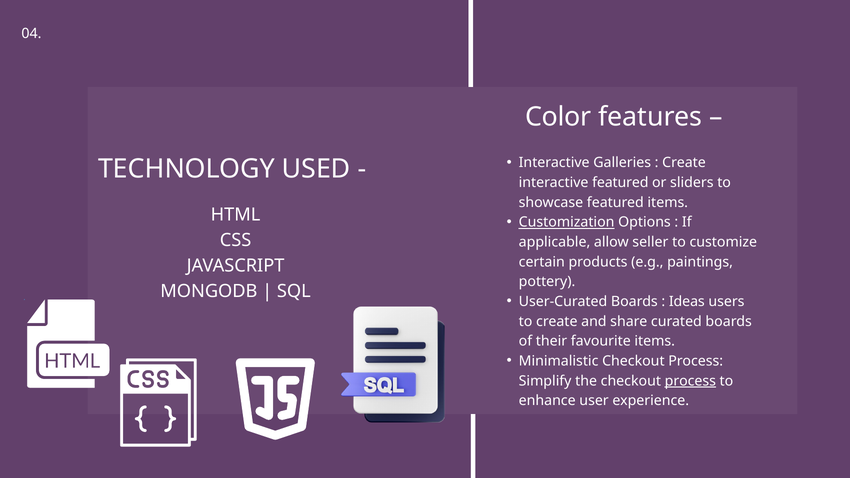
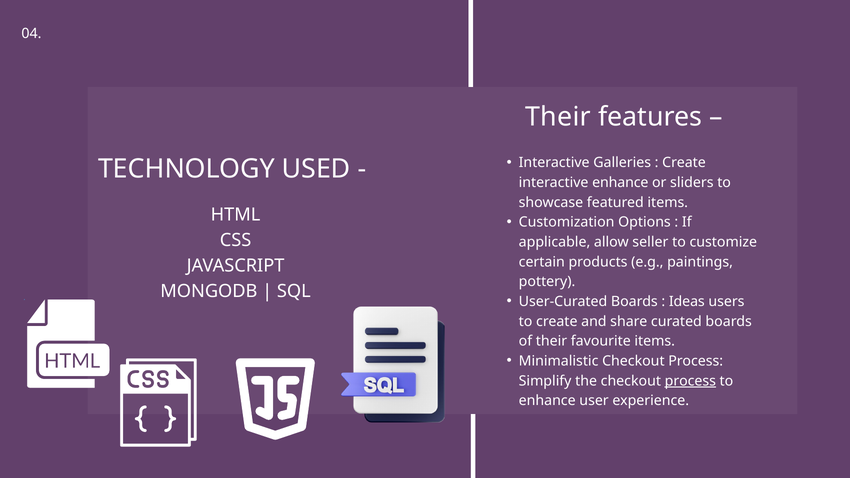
Color at (558, 117): Color -> Their
interactive featured: featured -> enhance
Customization underline: present -> none
